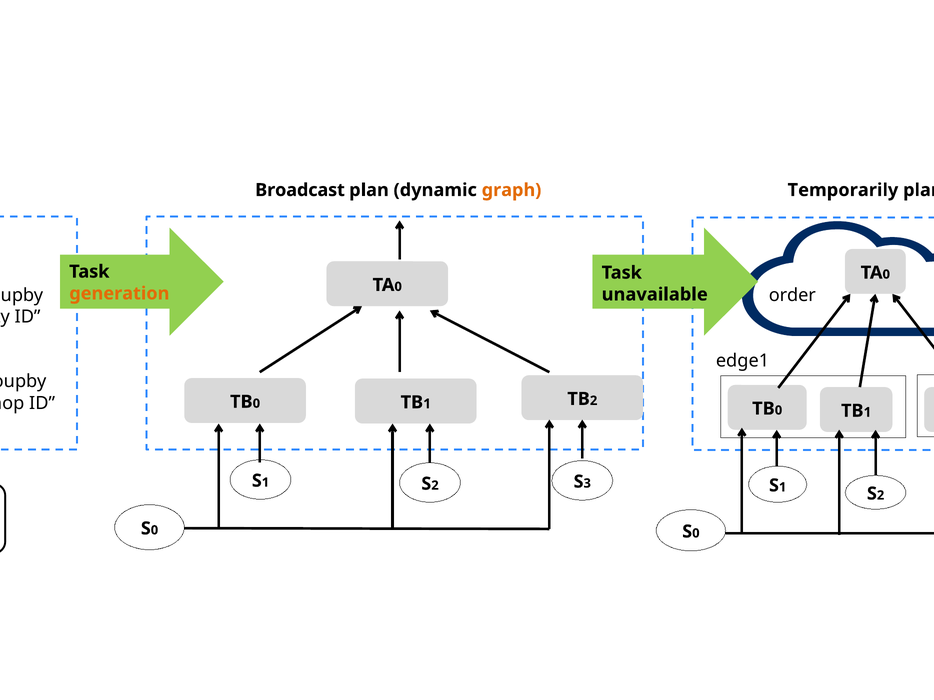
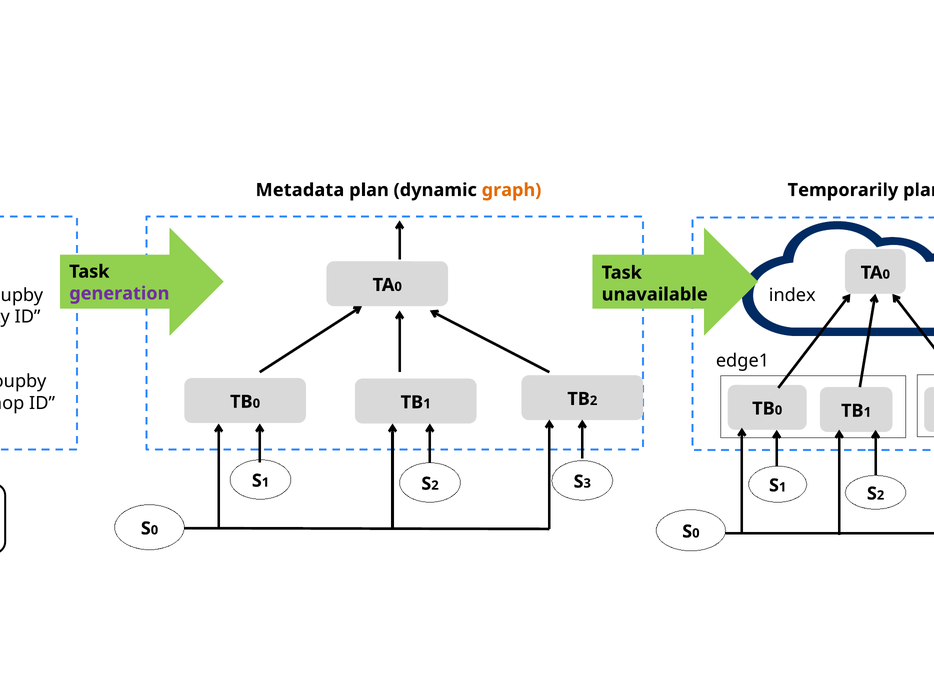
Broadcast: Broadcast -> Metadata
order: order -> index
generation colour: orange -> purple
